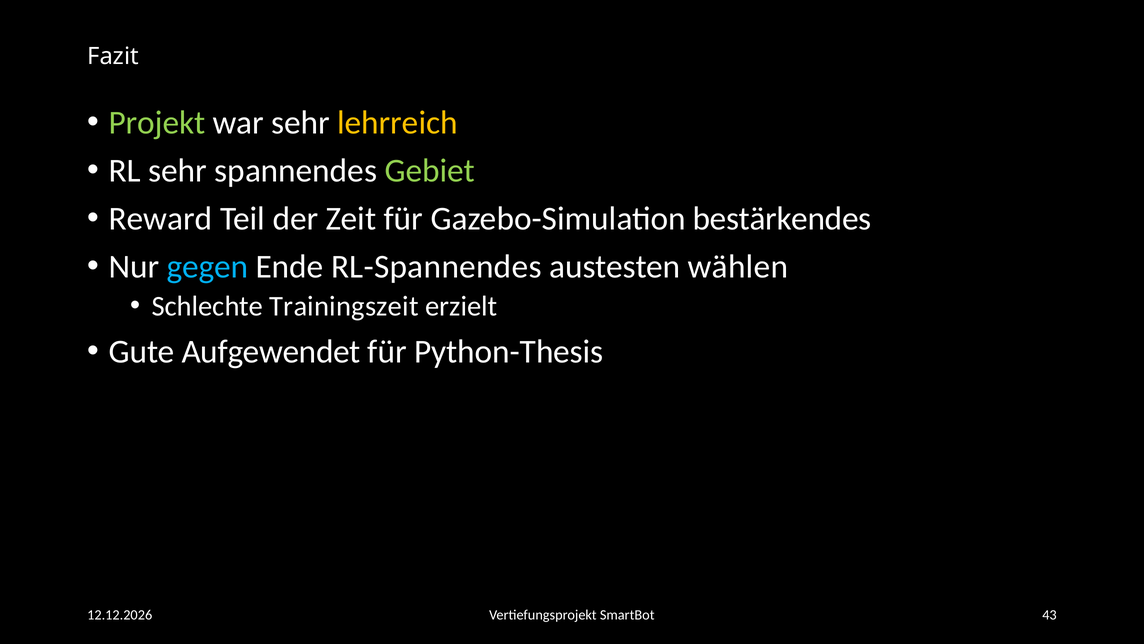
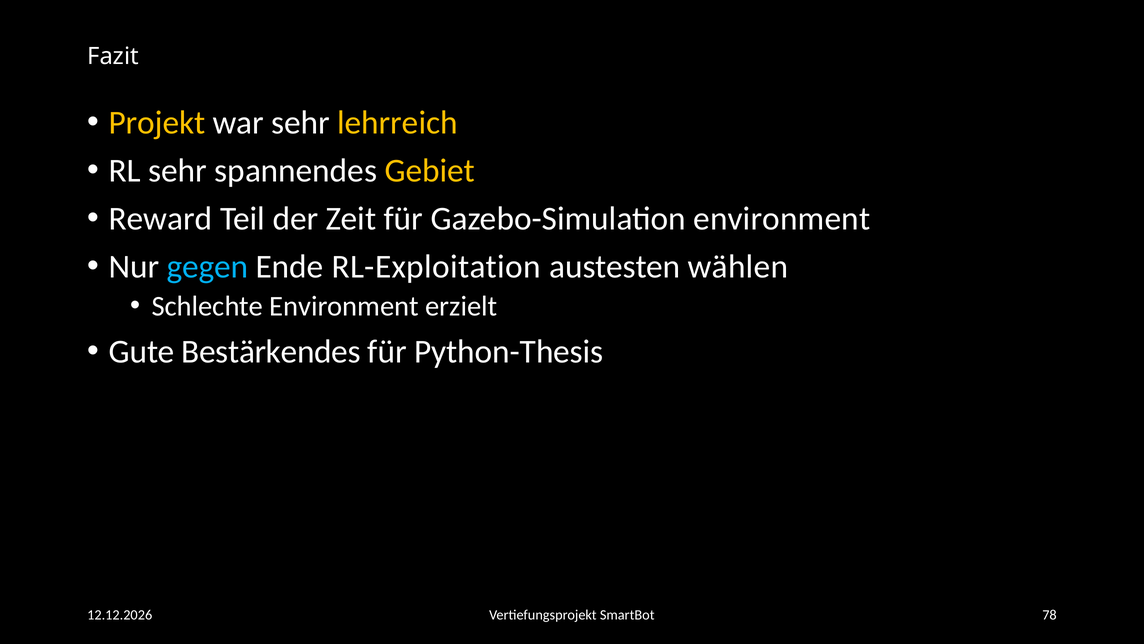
Projekt colour: light green -> yellow
Gebiet colour: light green -> yellow
Gazebo-Simulation bestärkendes: bestärkendes -> environment
RL-Spannendes: RL-Spannendes -> RL-Exploitation
Schlechte Trainingszeit: Trainingszeit -> Environment
Aufgewendet: Aufgewendet -> Bestärkendes
43: 43 -> 78
